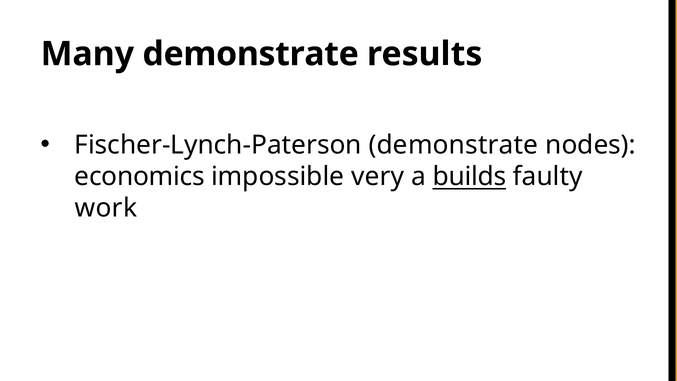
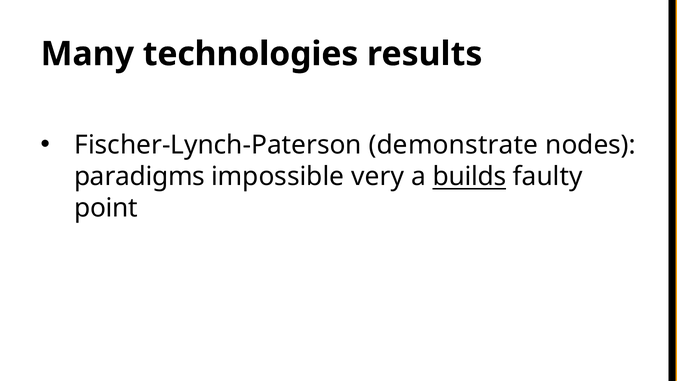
Many demonstrate: demonstrate -> technologies
economics: economics -> paradigms
work: work -> point
